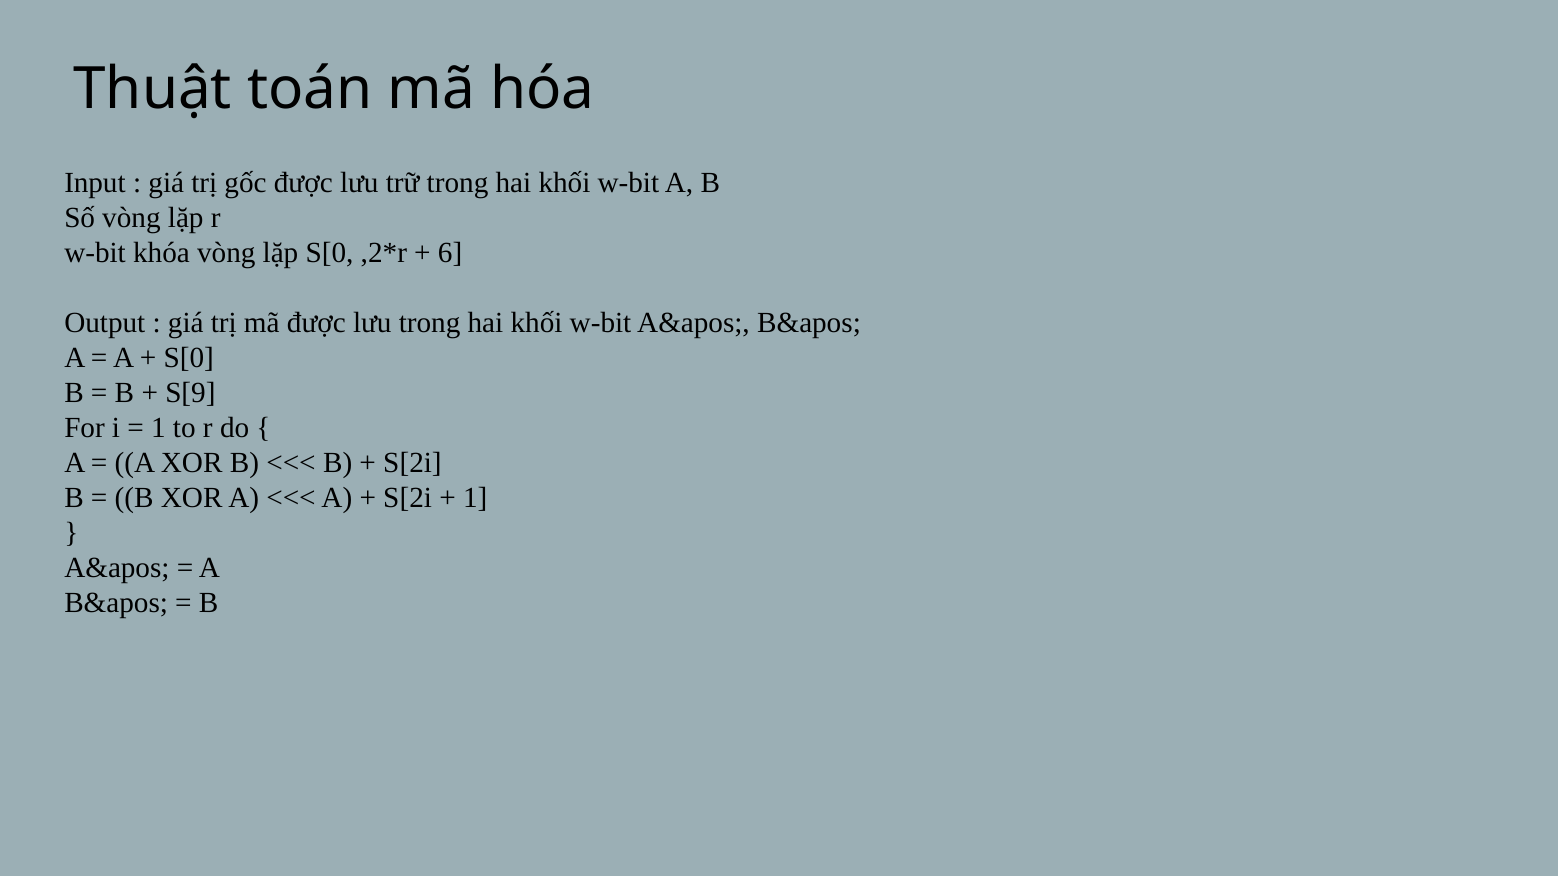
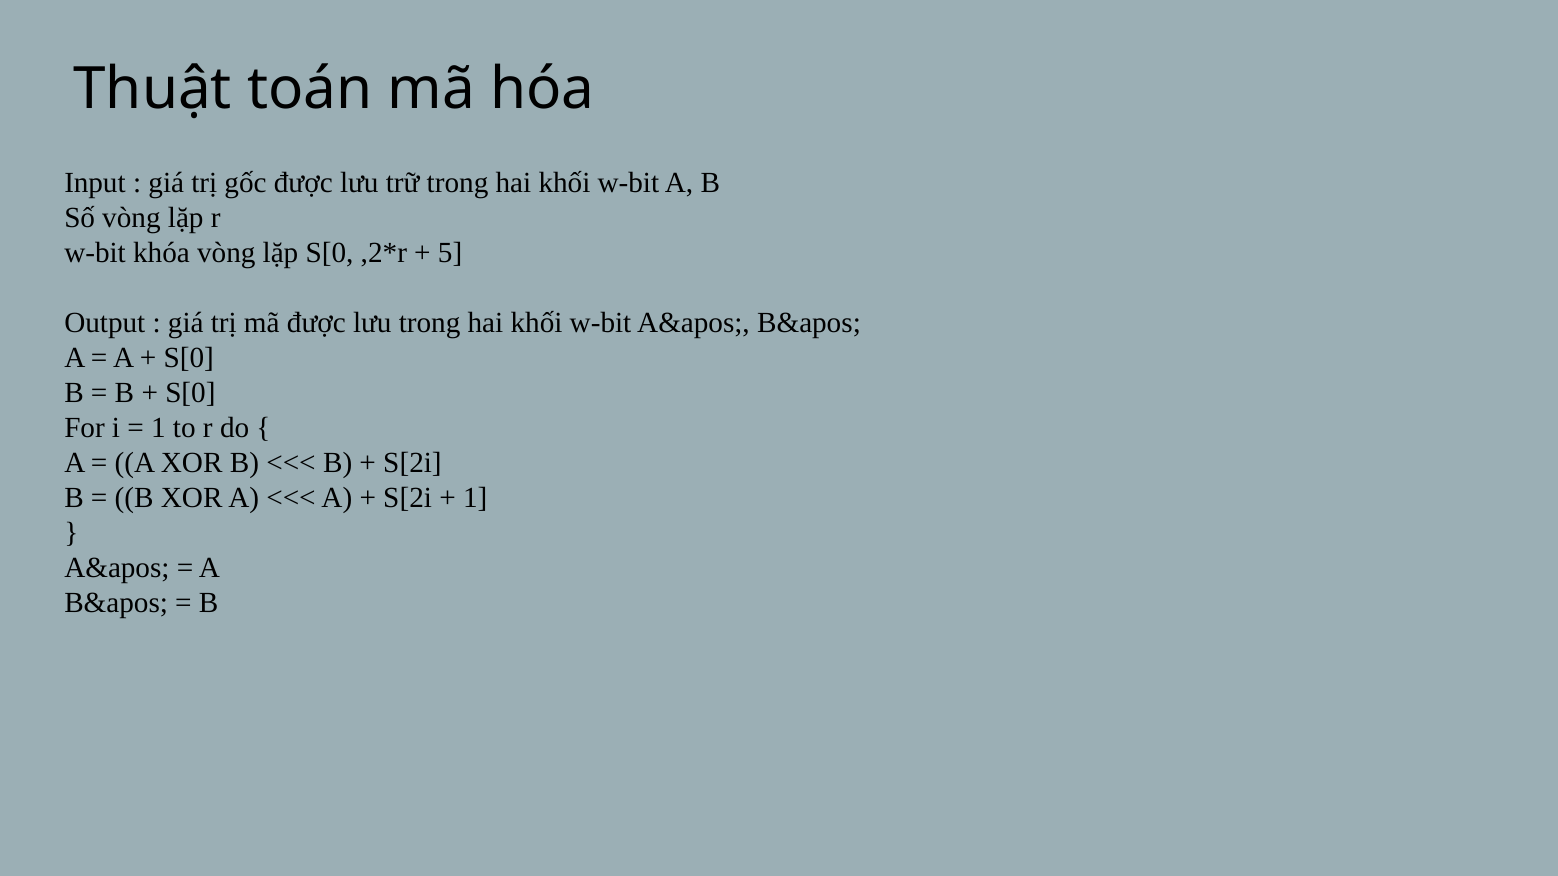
6: 6 -> 5
S[9 at (190, 393): S[9 -> S[0
